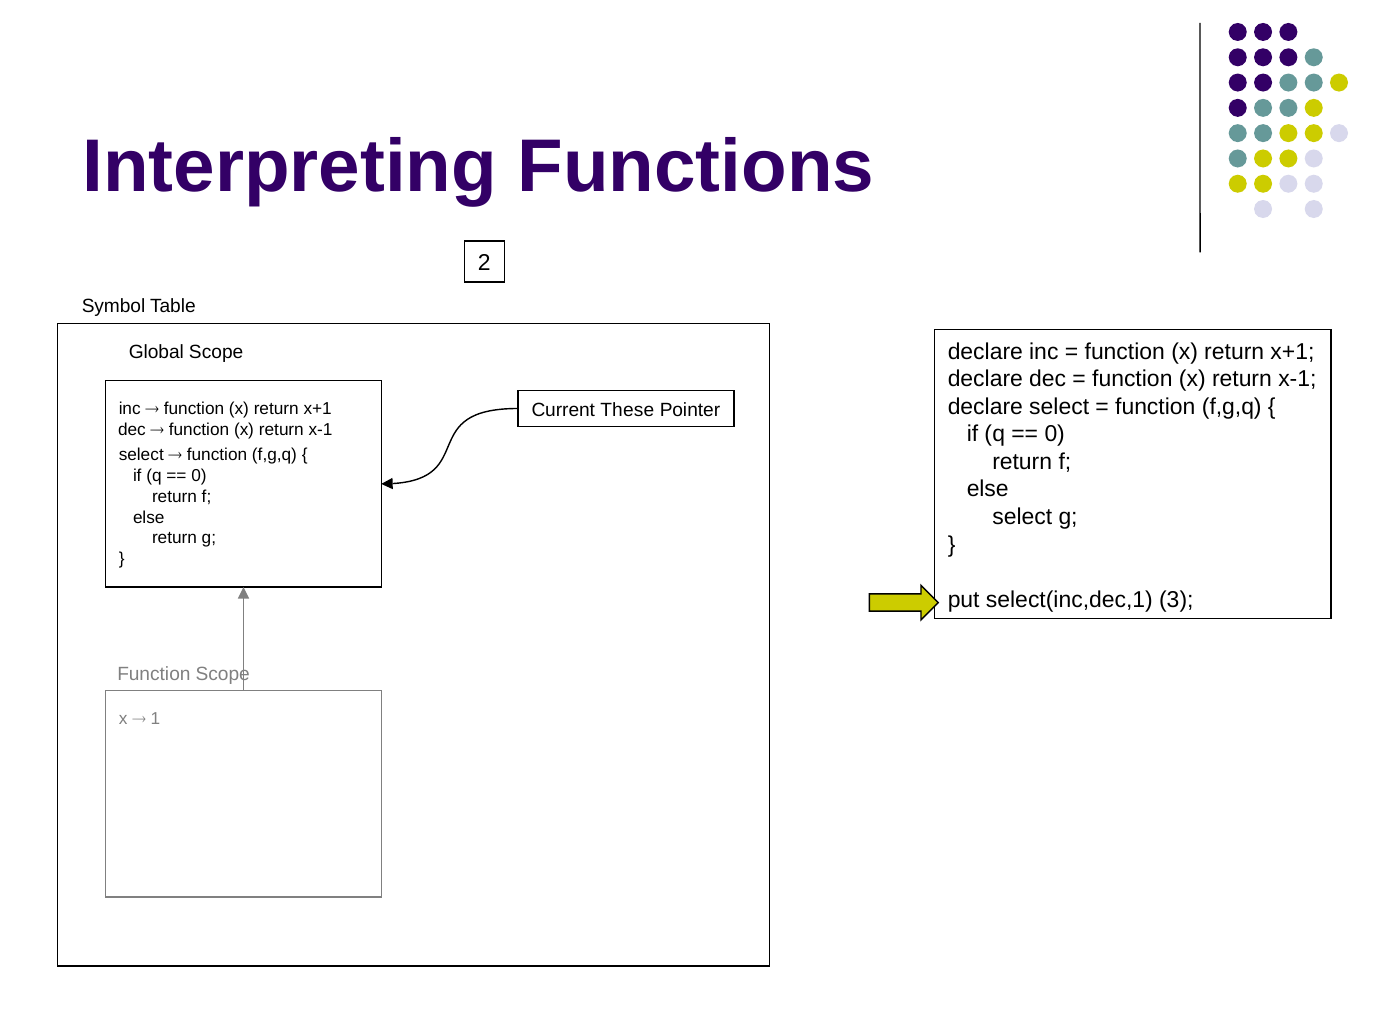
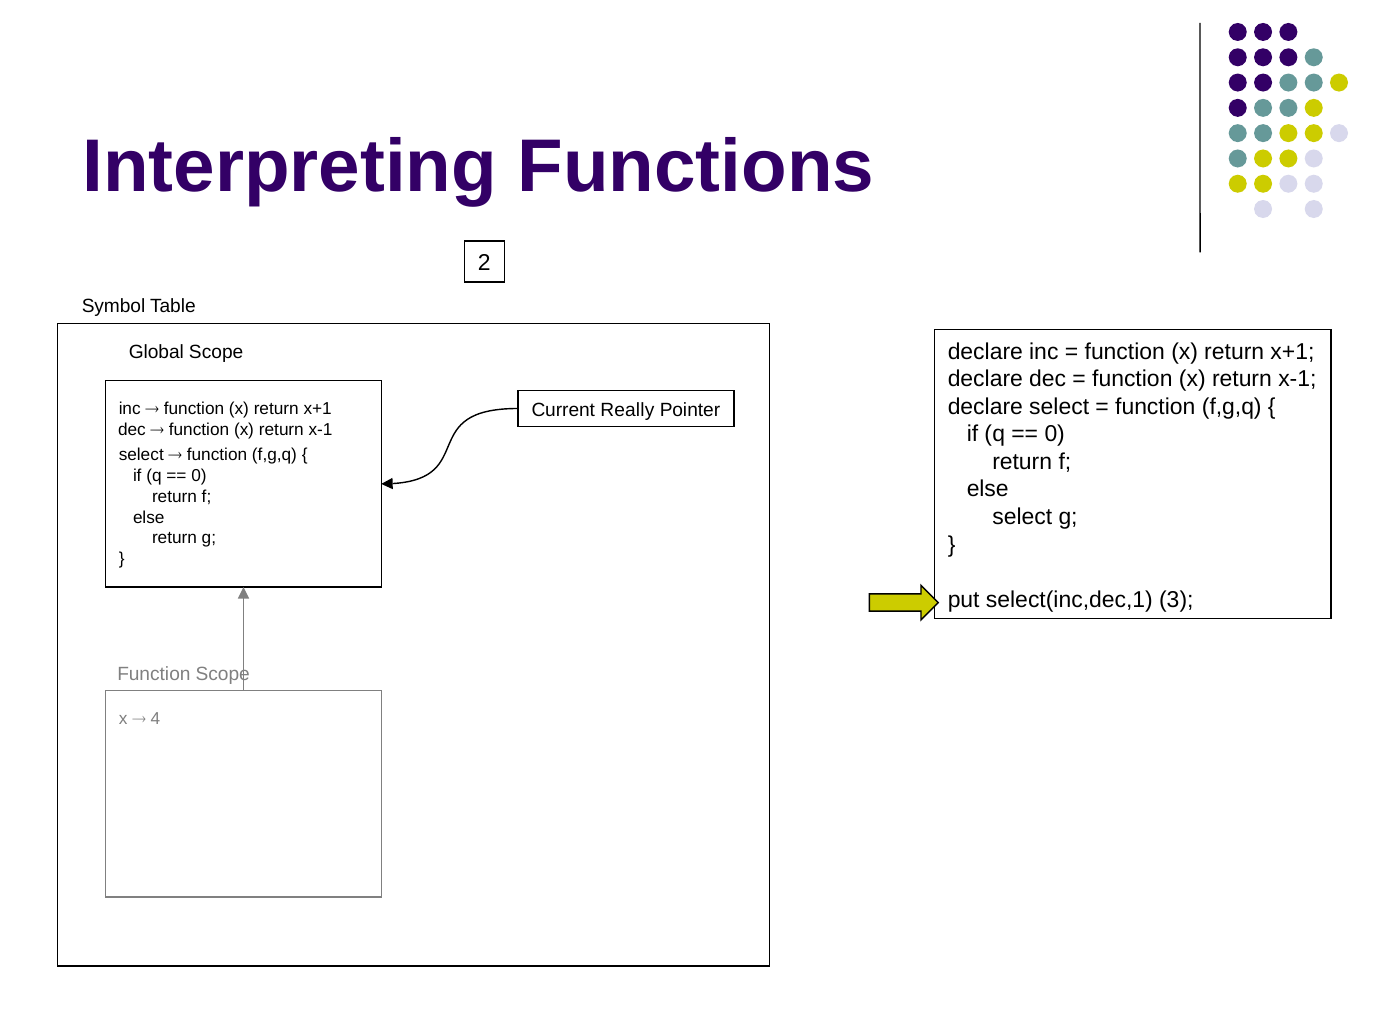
These: These -> Really
1: 1 -> 4
